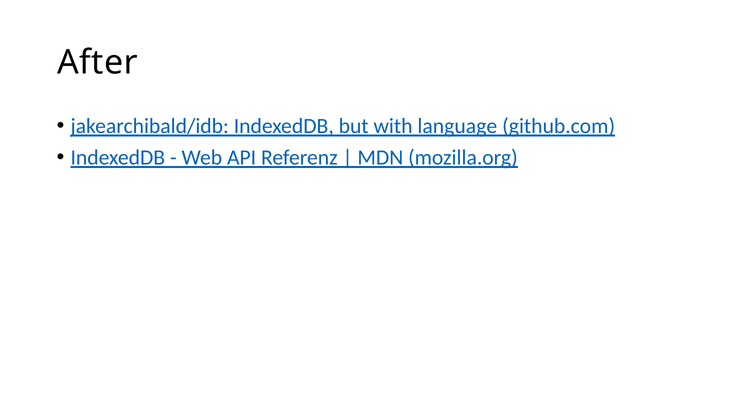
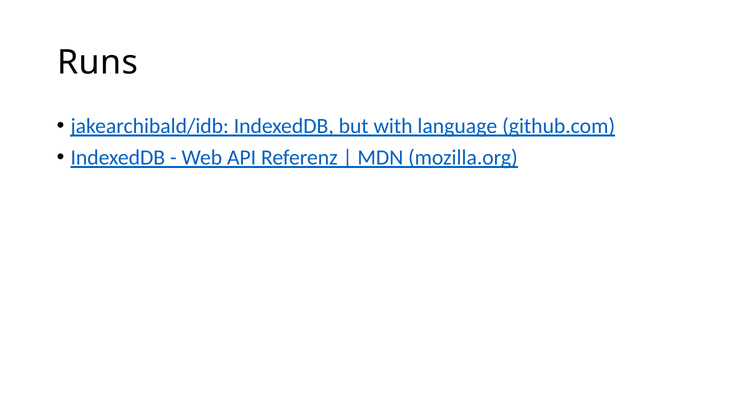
After: After -> Runs
